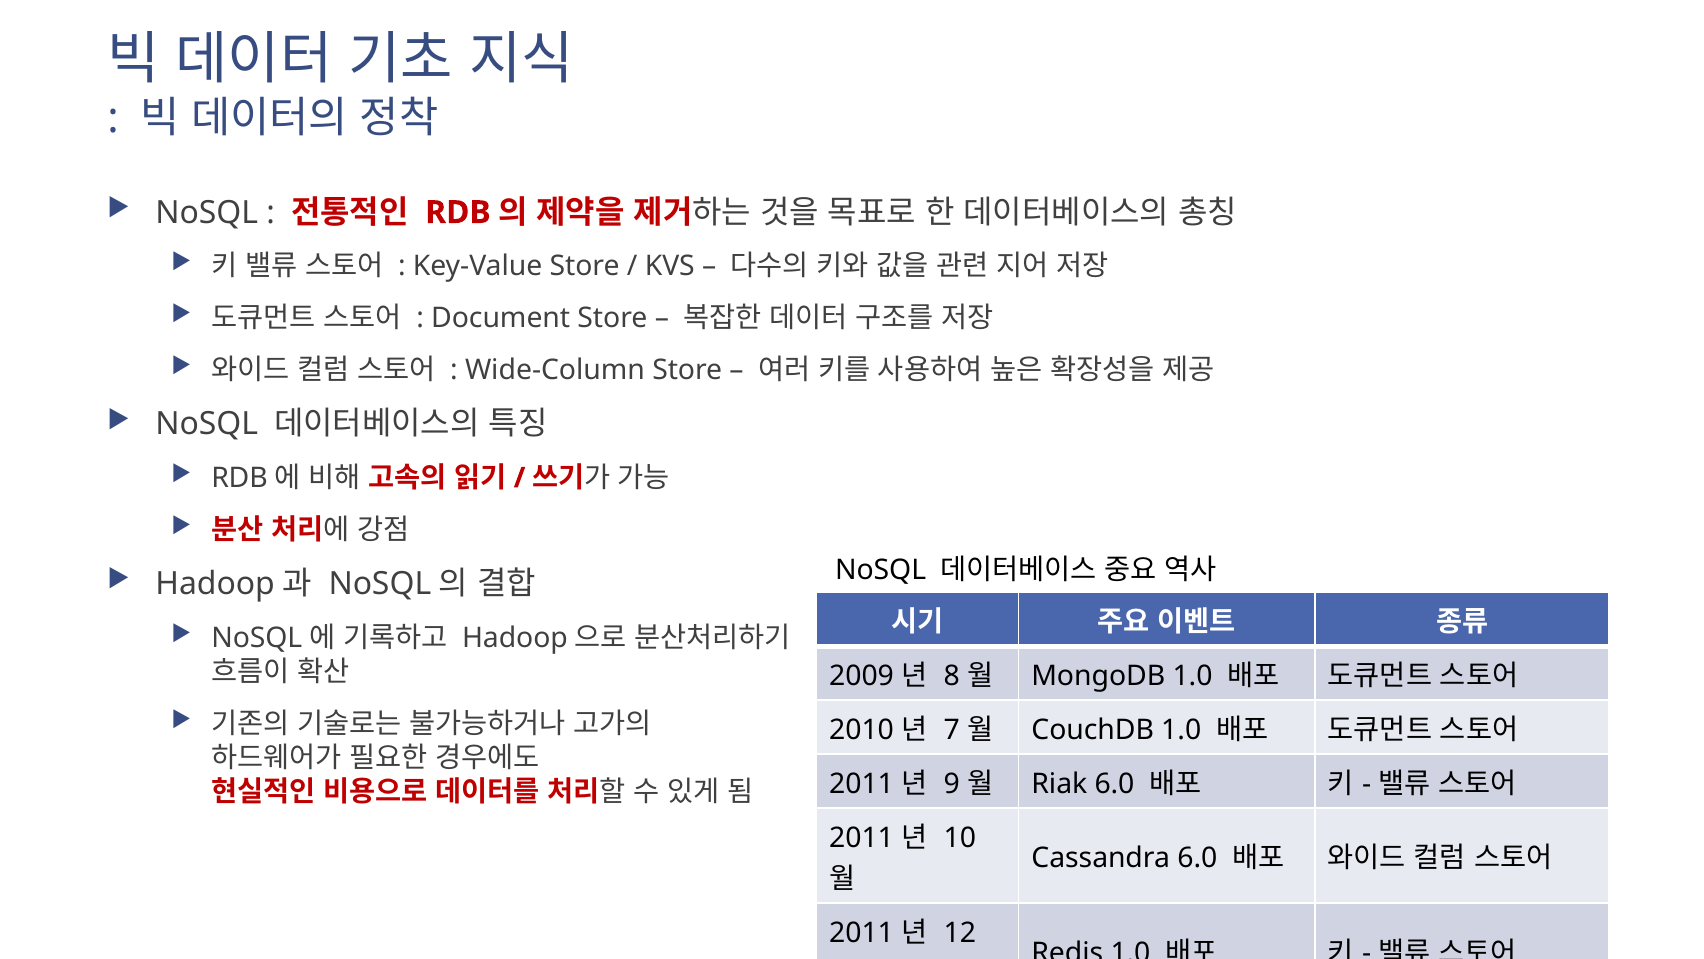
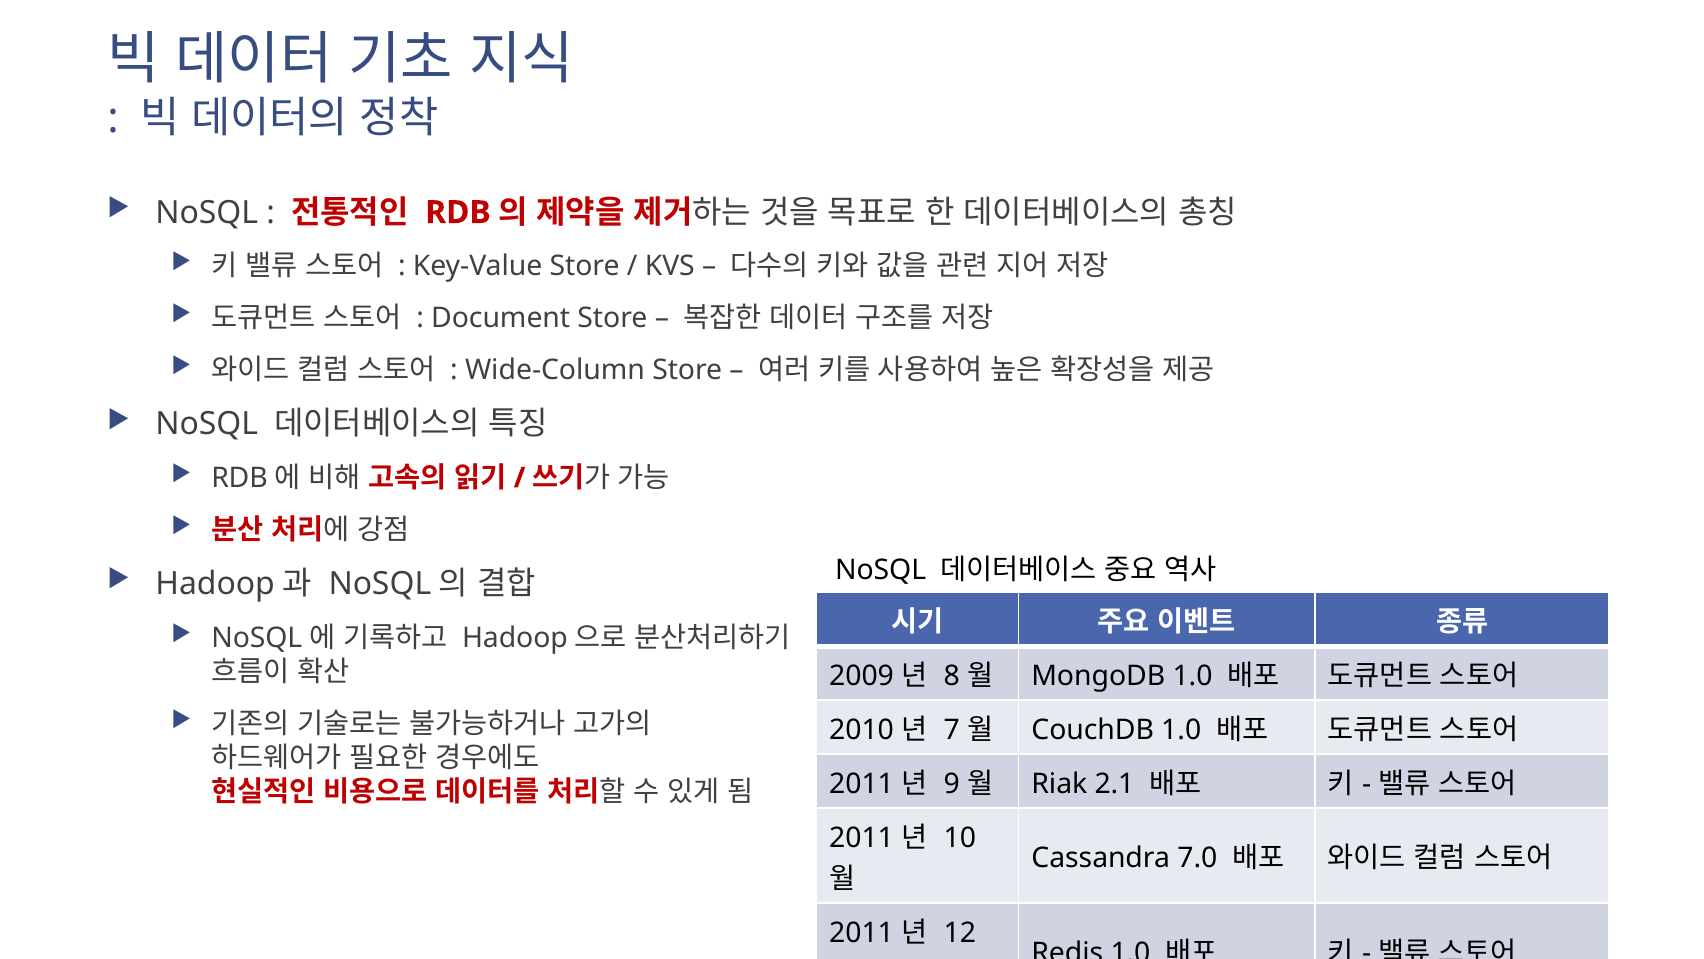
Riak 6.0: 6.0 -> 2.1
Cassandra 6.0: 6.0 -> 7.0
